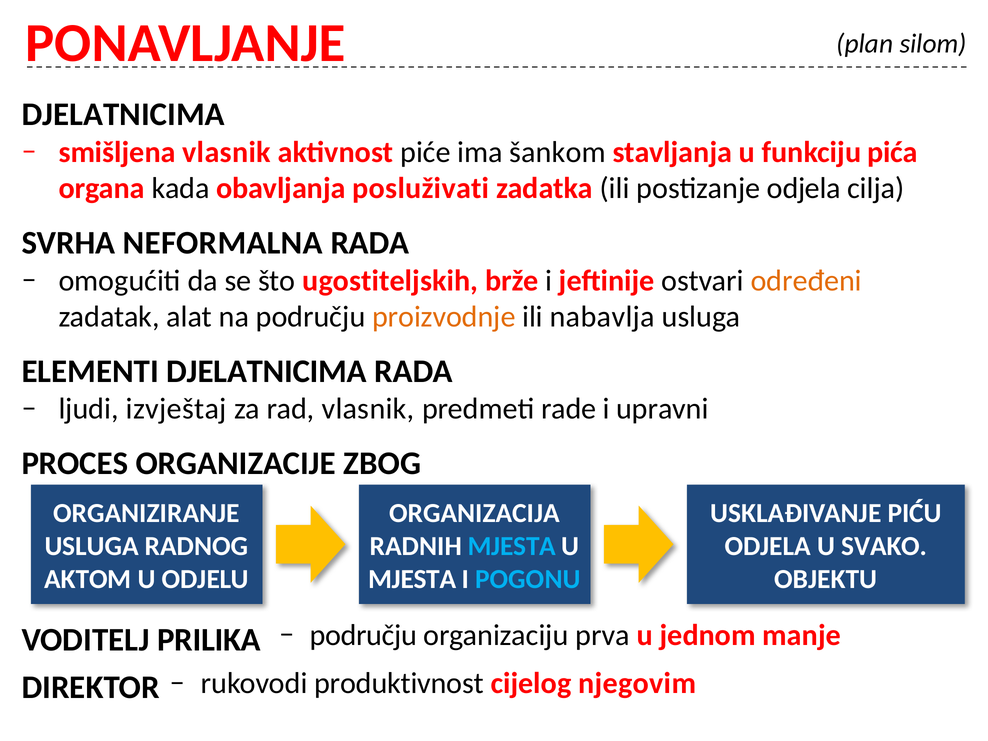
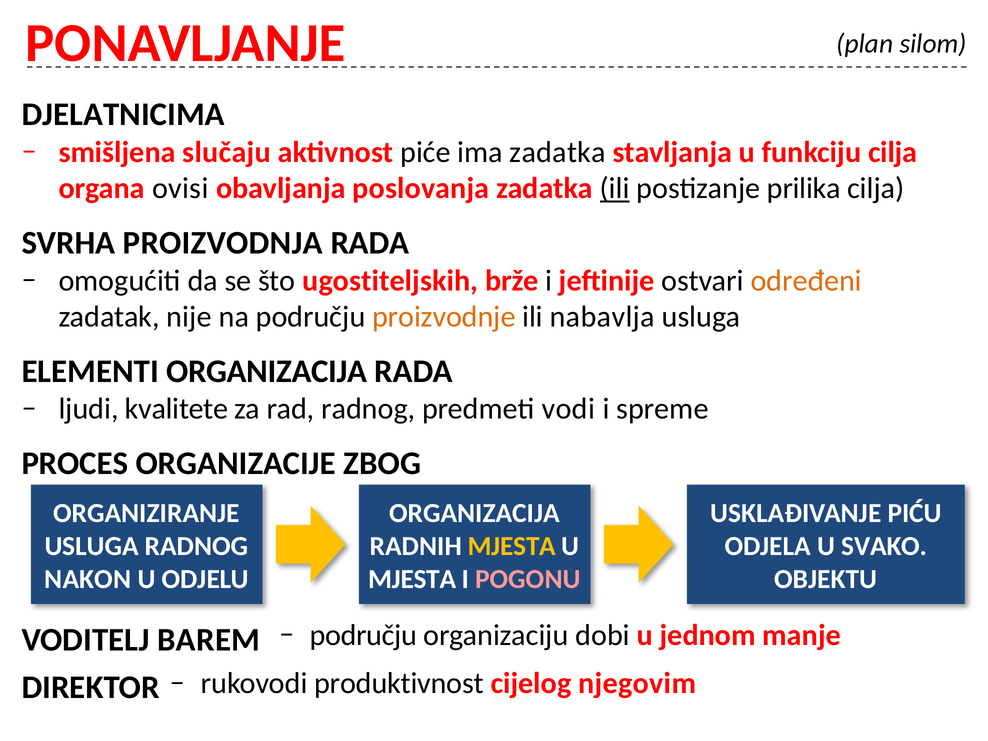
smišljena vlasnik: vlasnik -> slučaju
ima šankom: šankom -> zadatka
funkciju pića: pića -> cilja
kada: kada -> ovisi
posluživati: posluživati -> poslovanja
ili at (615, 188) underline: none -> present
postizanje odjela: odjela -> prilika
NEFORMALNA: NEFORMALNA -> PROIZVODNJA
alat: alat -> nije
ELEMENTI DJELATNICIMA: DJELATNICIMA -> ORGANIZACIJA
izvještaj: izvještaj -> kvalitete
rad vlasnik: vlasnik -> radnog
rade: rade -> vodi
upravni: upravni -> spreme
MJESTA at (512, 546) colour: light blue -> yellow
AKTOM: AKTOM -> NAKON
POGONU colour: light blue -> pink
prva: prva -> dobi
PRILIKA: PRILIKA -> BAREM
